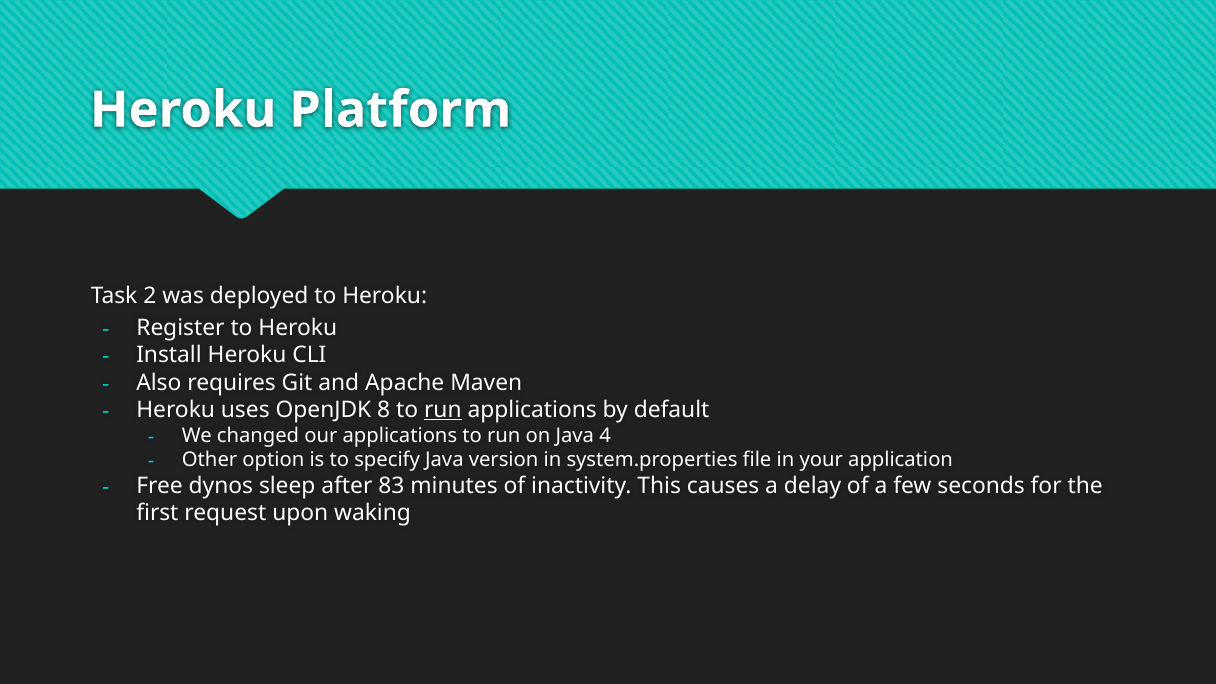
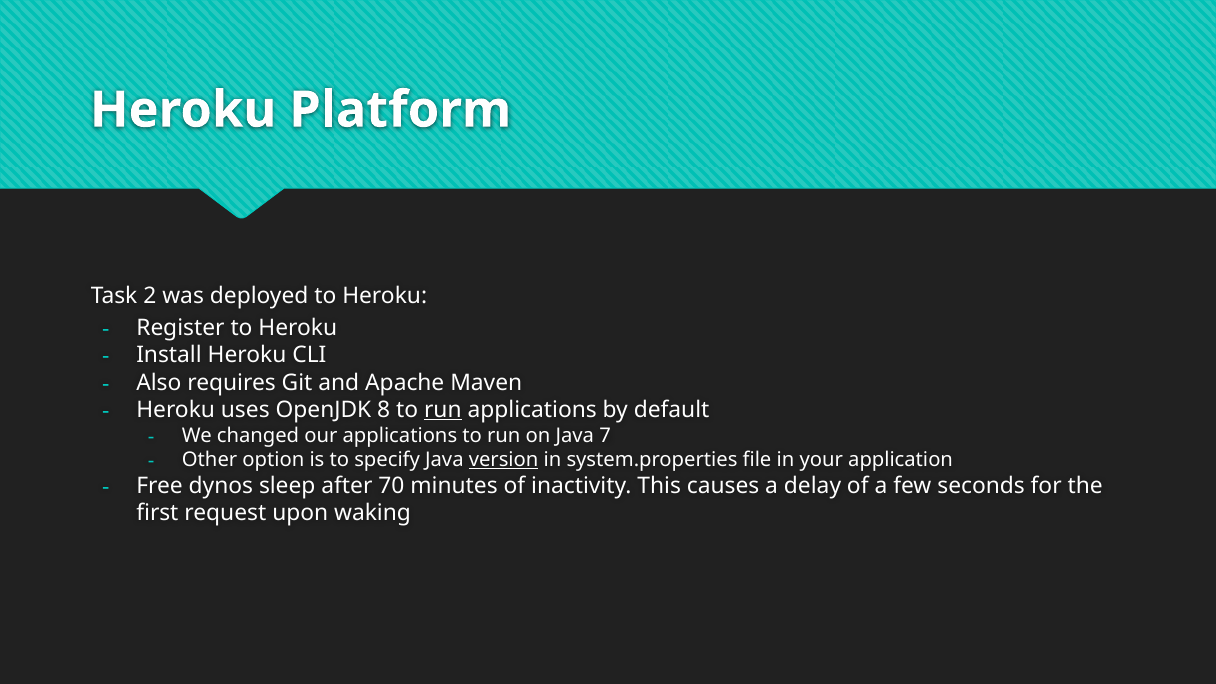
4: 4 -> 7
version underline: none -> present
83: 83 -> 70
